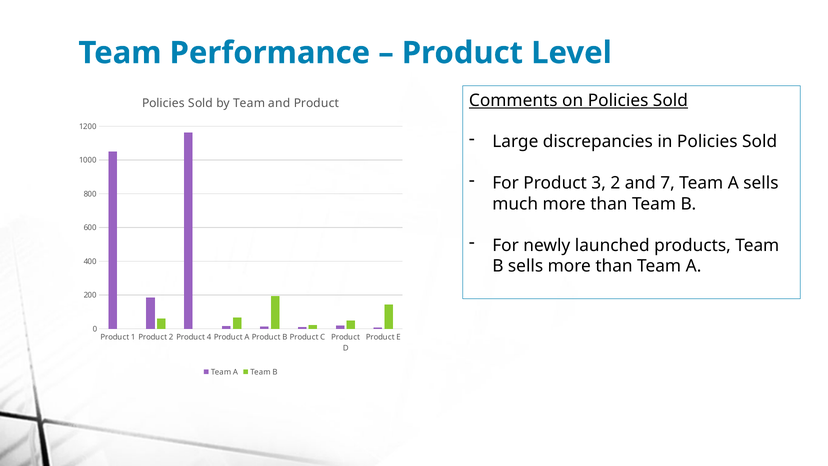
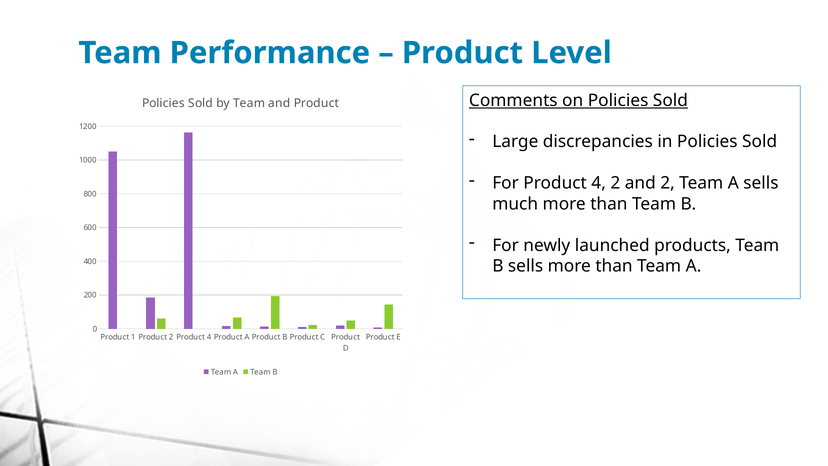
For Product 3: 3 -> 4
and 7: 7 -> 2
